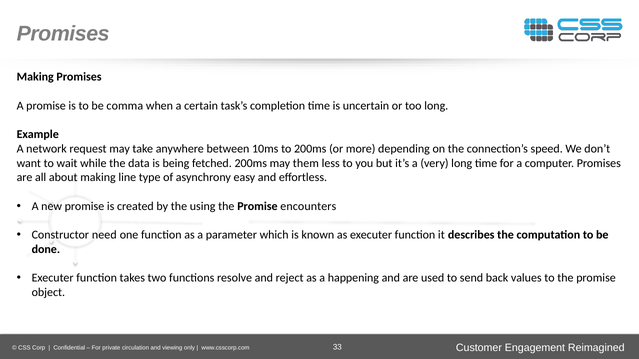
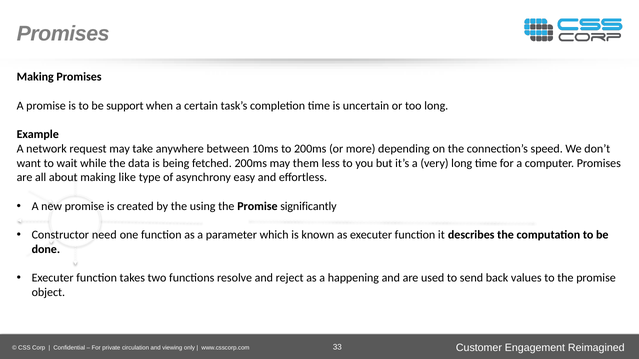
comma: comma -> support
line: line -> like
encounters: encounters -> significantly
